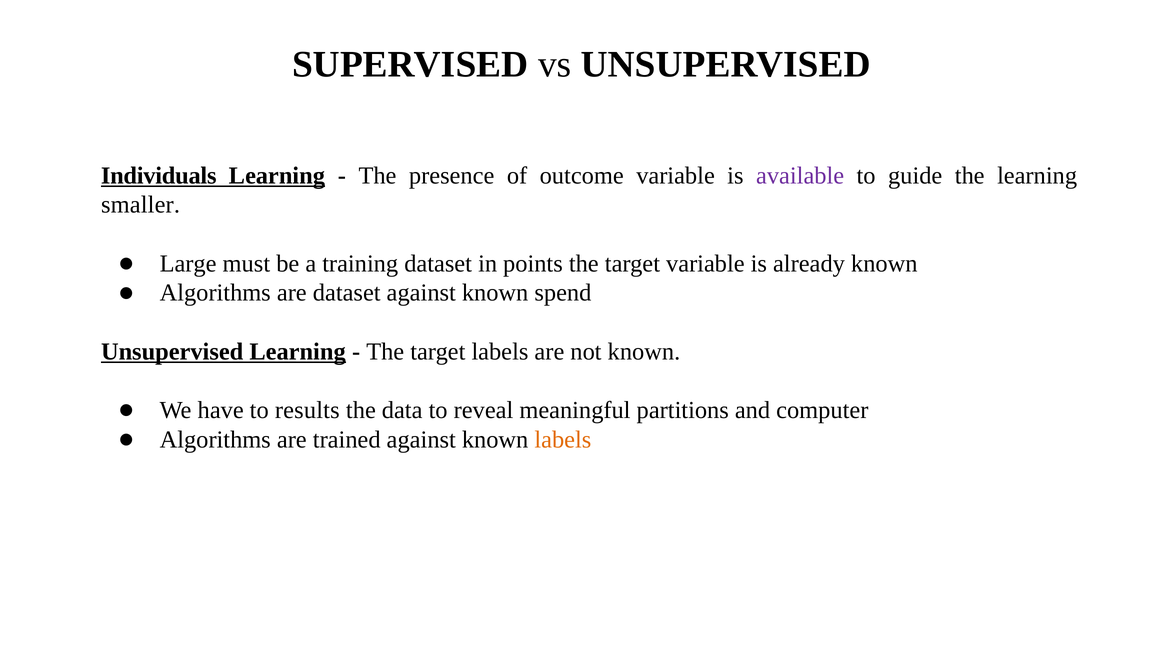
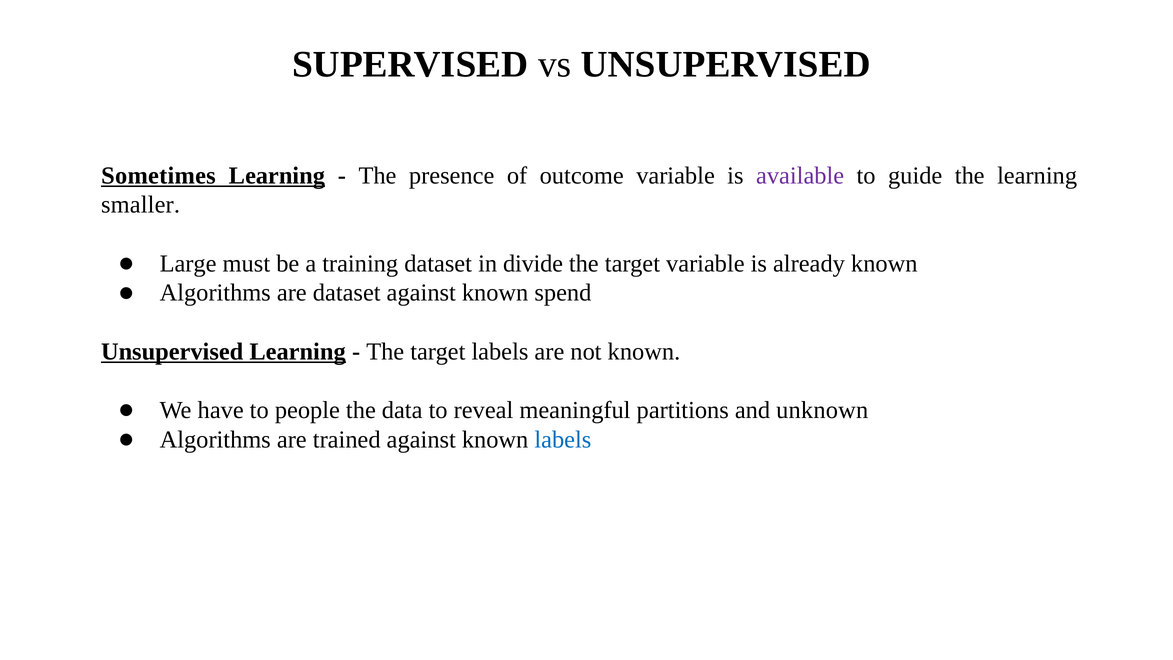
Individuals: Individuals -> Sometimes
points: points -> divide
results: results -> people
computer: computer -> unknown
labels at (563, 439) colour: orange -> blue
